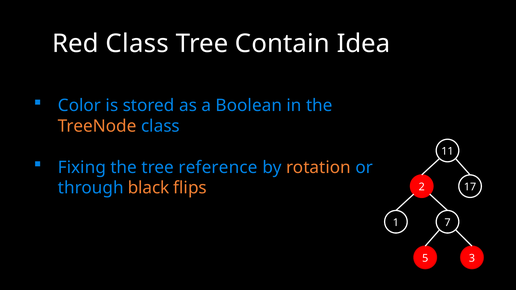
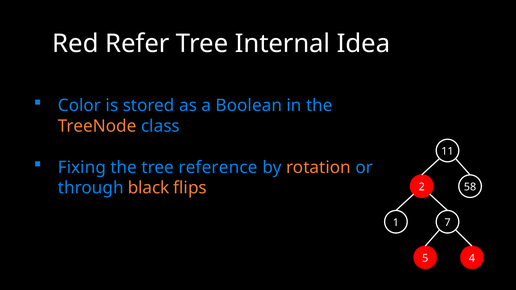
Red Class: Class -> Refer
Contain: Contain -> Internal
17: 17 -> 58
3: 3 -> 4
